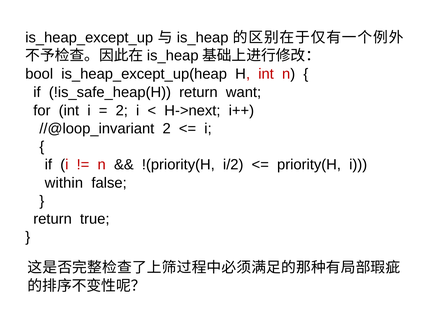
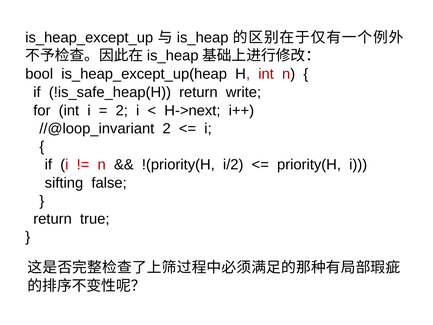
want: want -> write
within: within -> sifting
